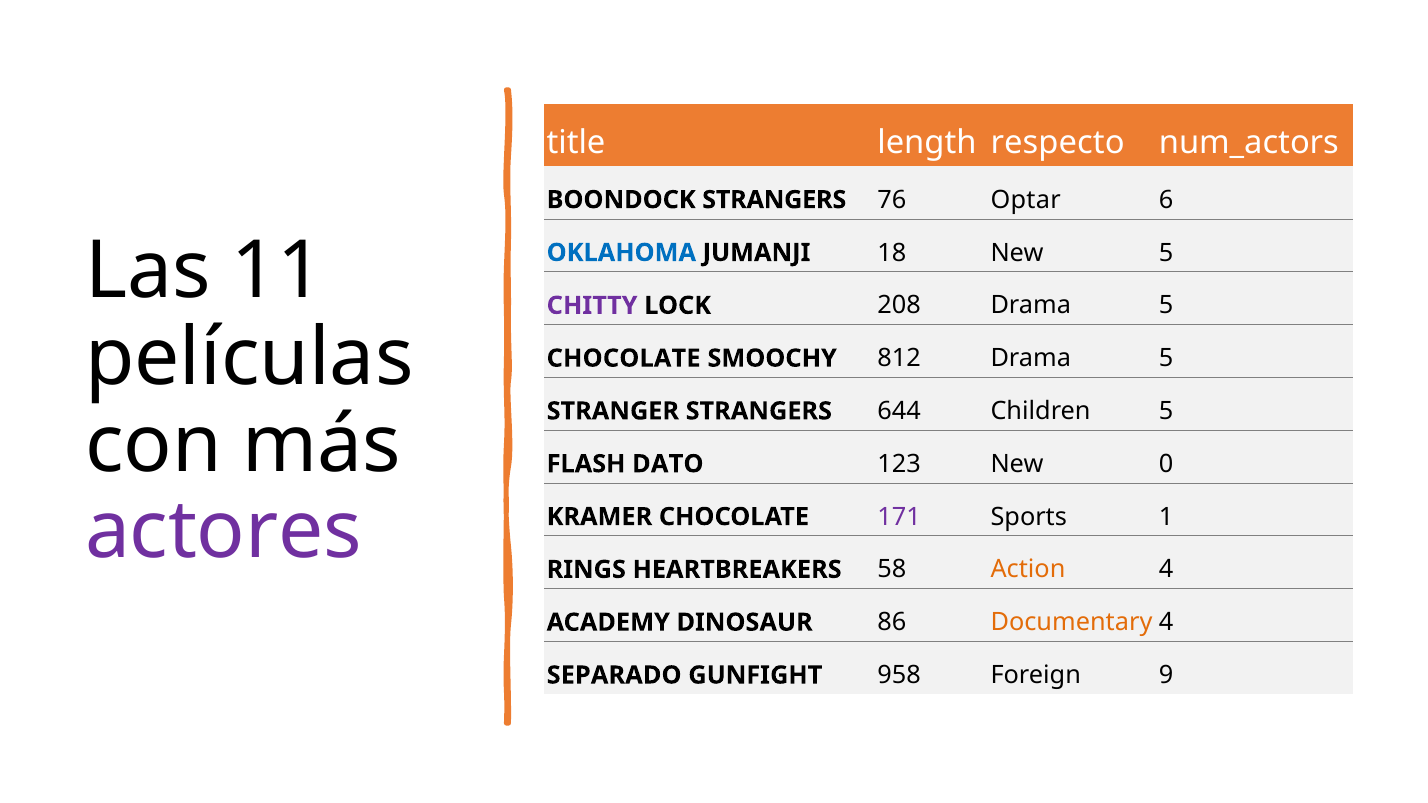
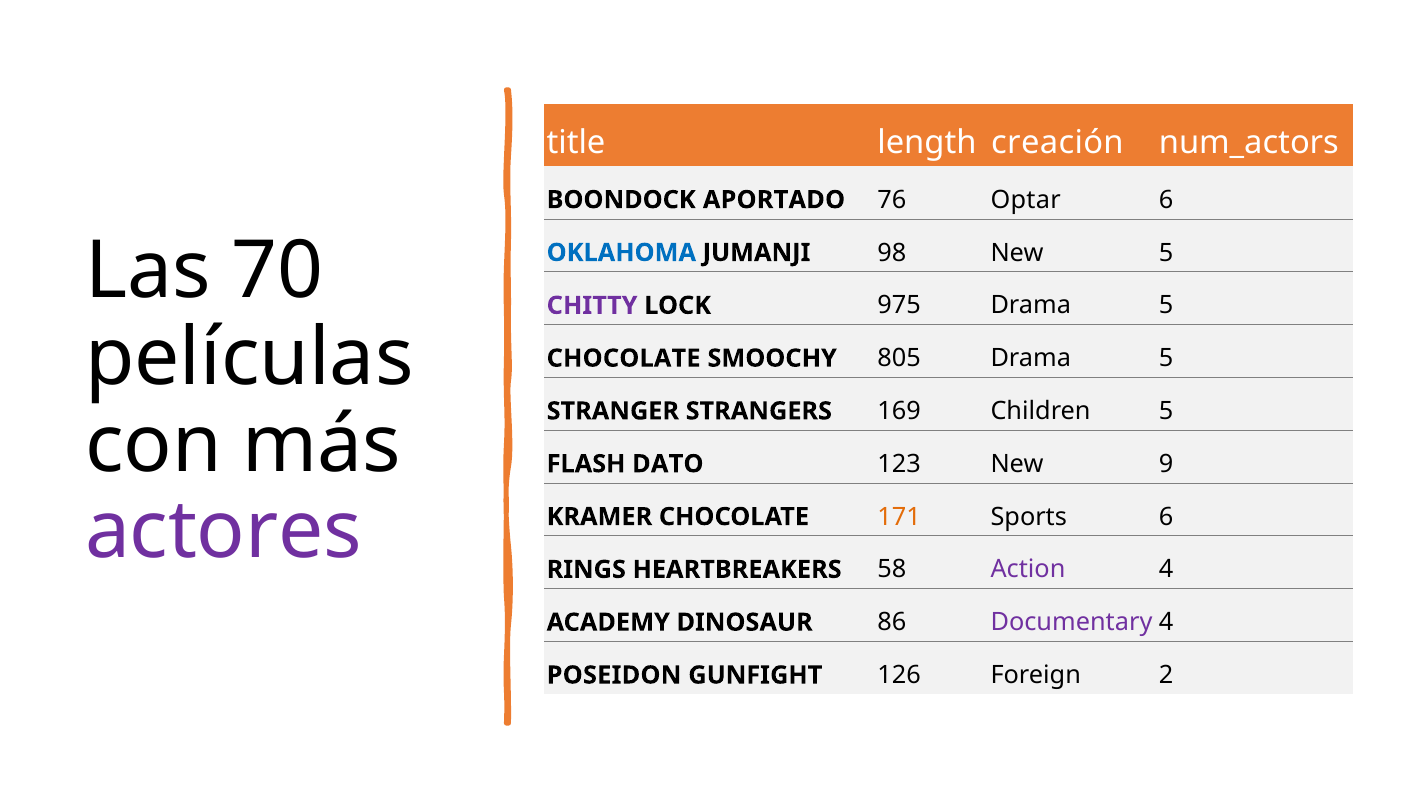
respecto: respecto -> creación
BOONDOCK STRANGERS: STRANGERS -> APORTADO
18: 18 -> 98
11: 11 -> 70
208: 208 -> 975
812: 812 -> 805
644: 644 -> 169
0: 0 -> 9
171 colour: purple -> orange
Sports 1: 1 -> 6
Action colour: orange -> purple
Documentary colour: orange -> purple
SEPARADO: SEPARADO -> POSEIDON
958: 958 -> 126
9: 9 -> 2
